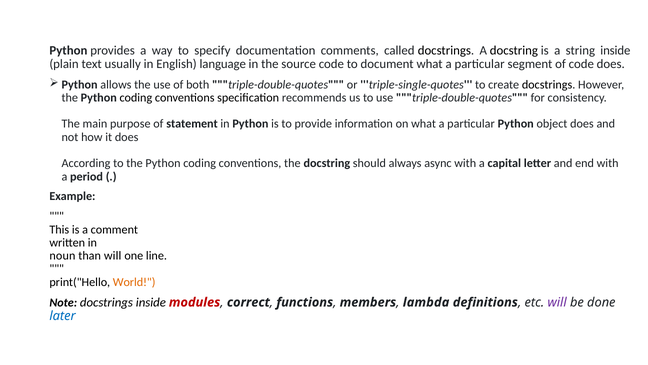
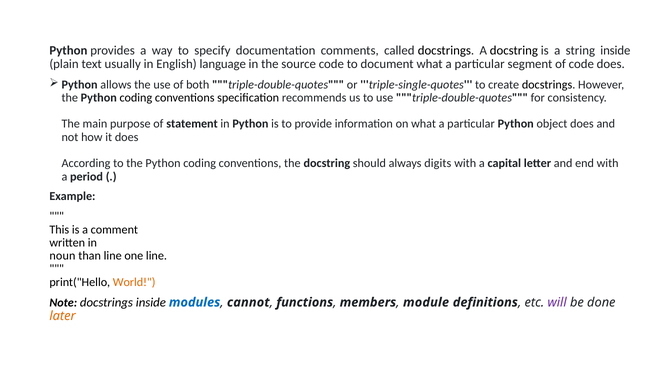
async: async -> digits
than will: will -> line
modules colour: red -> blue
correct: correct -> cannot
lambda: lambda -> module
later colour: blue -> orange
